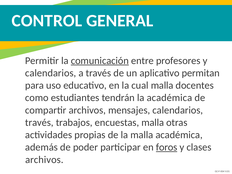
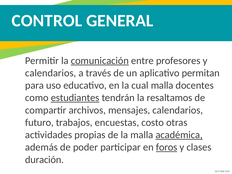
estudiantes underline: none -> present
la académica: académica -> resaltamos
través at (39, 122): través -> futuro
encuestas malla: malla -> costo
académica at (179, 135) underline: none -> present
archivos at (44, 160): archivos -> duración
